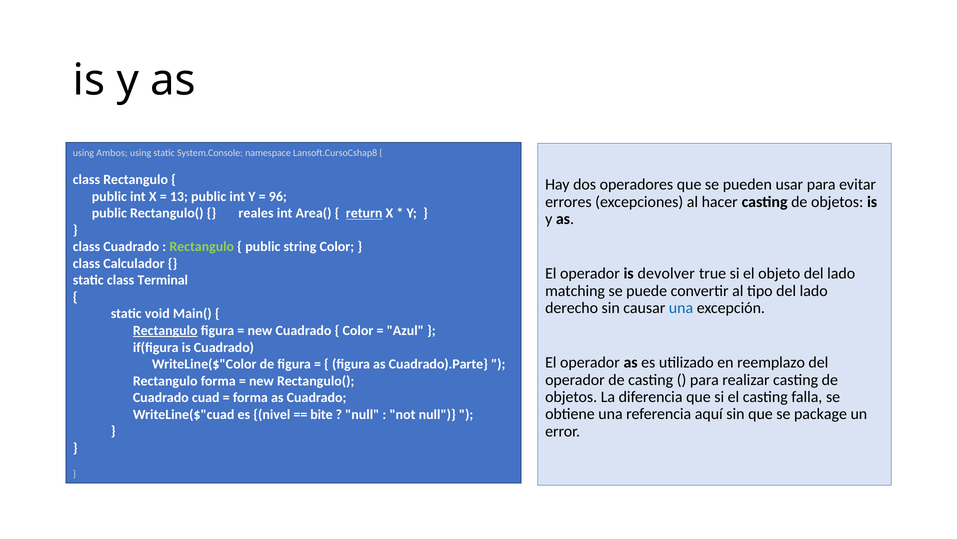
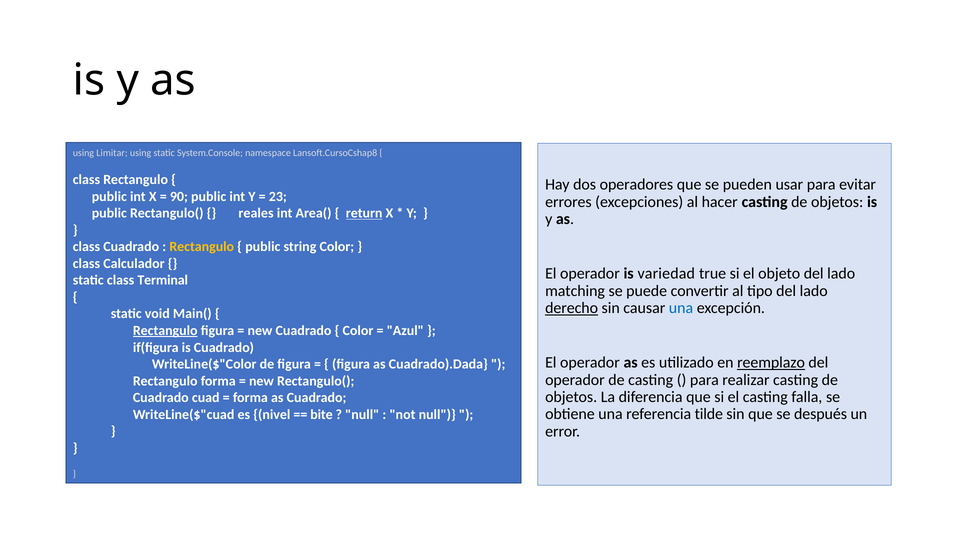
Ambos: Ambos -> Limitar
13: 13 -> 90
96: 96 -> 23
Rectangulo at (202, 246) colour: light green -> yellow
devolver: devolver -> variedad
derecho underline: none -> present
reemplazo underline: none -> present
Cuadrado).Parte: Cuadrado).Parte -> Cuadrado).Dada
aquí: aquí -> tilde
package: package -> después
